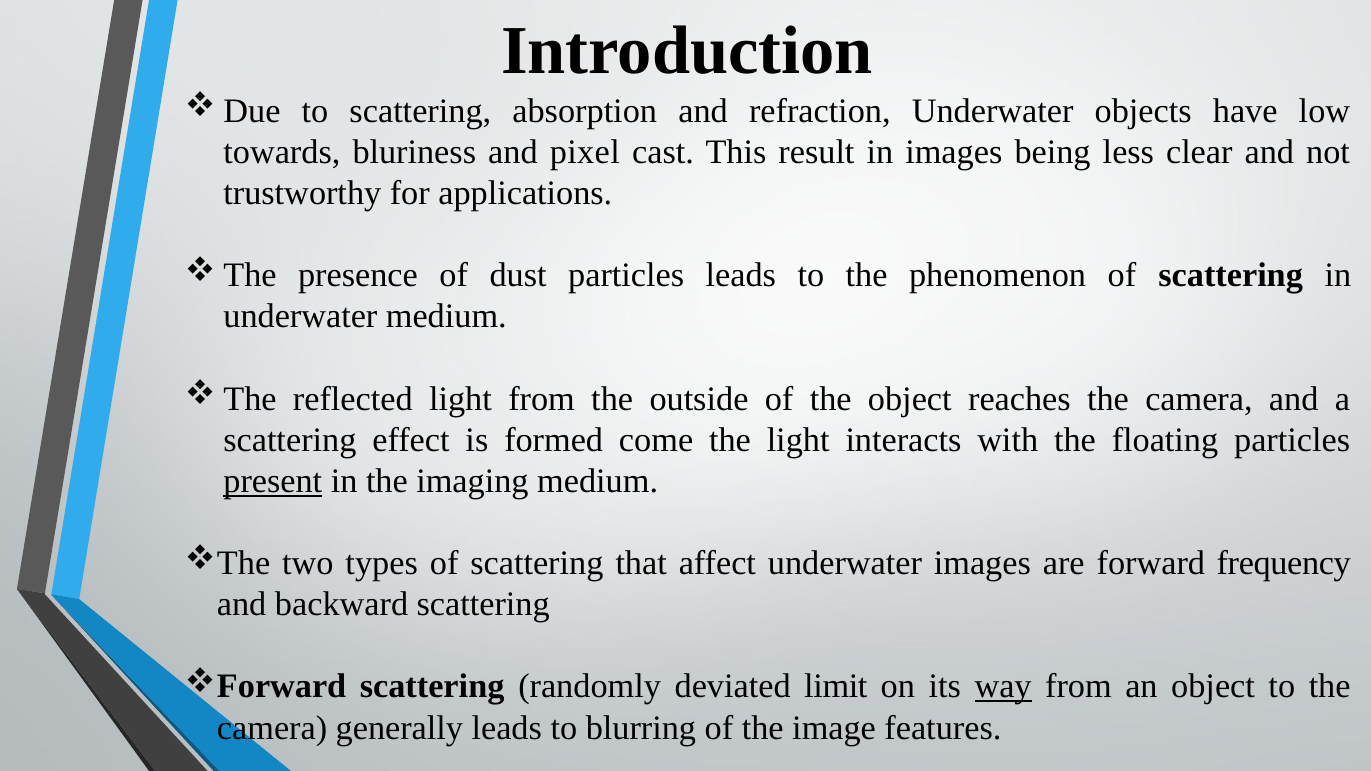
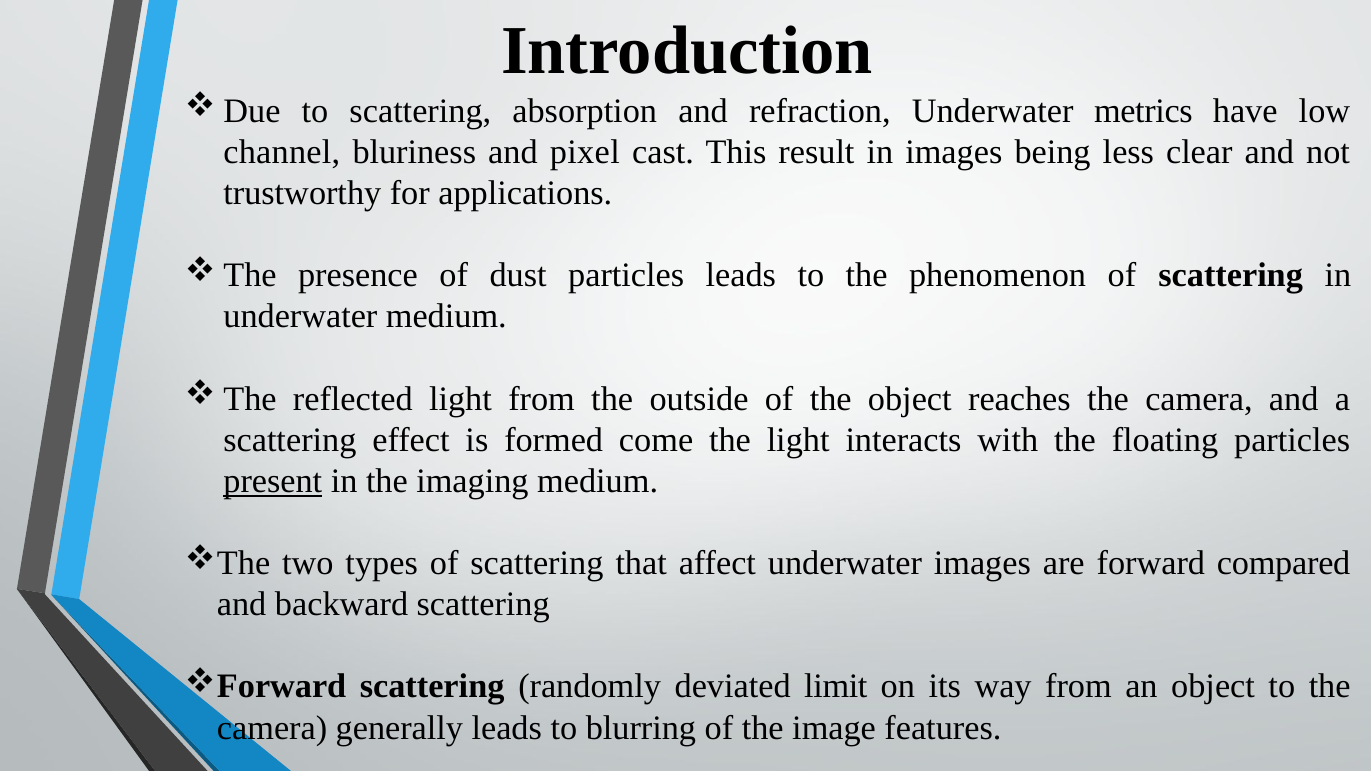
objects: objects -> metrics
towards: towards -> channel
frequency: frequency -> compared
way underline: present -> none
